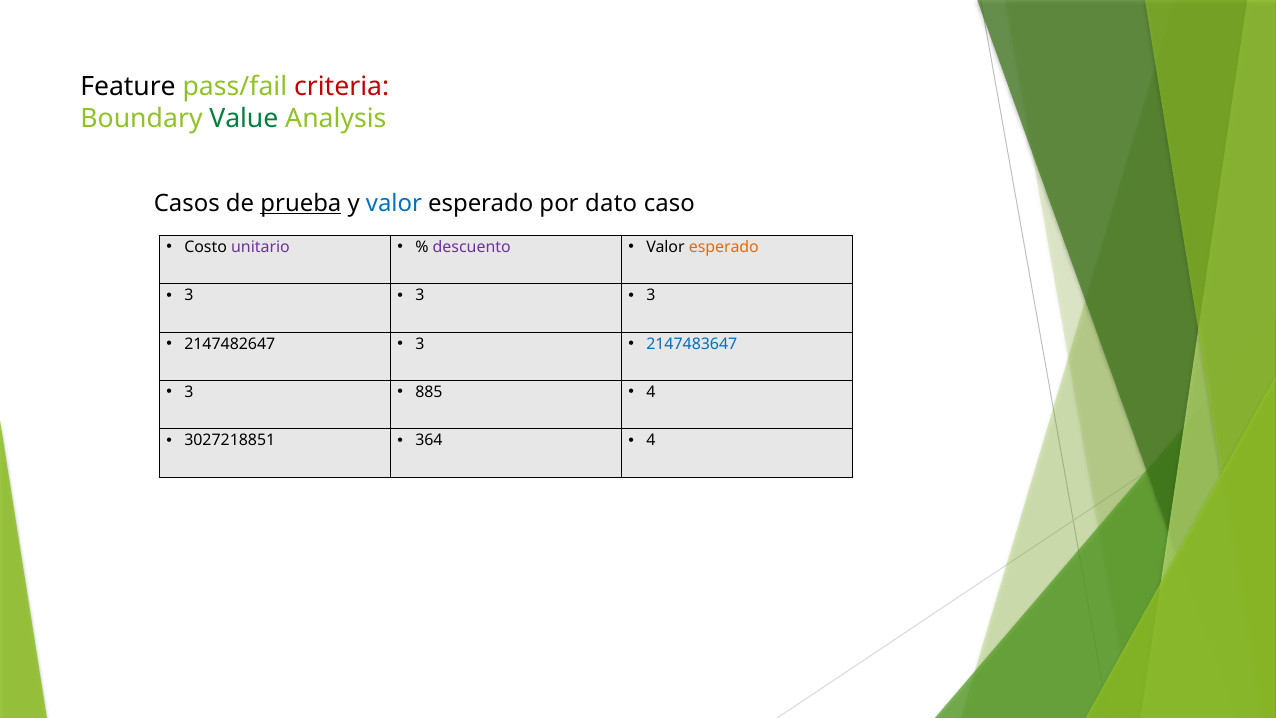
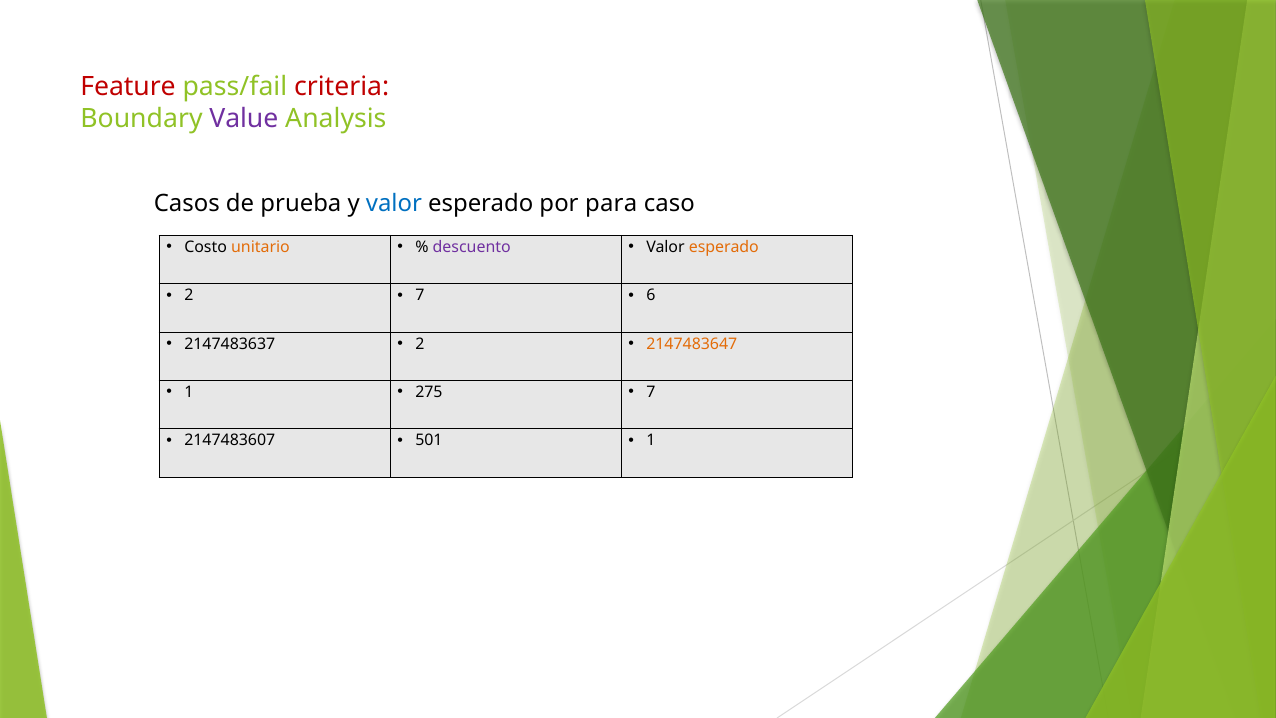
Feature colour: black -> red
Value colour: green -> purple
prueba underline: present -> none
dato: dato -> para
unitario colour: purple -> orange
3 at (189, 295): 3 -> 2
3 at (420, 295): 3 -> 7
3 at (651, 295): 3 -> 6
2147482647: 2147482647 -> 2147483637
3 at (420, 344): 3 -> 2
2147483647 colour: blue -> orange
3 at (189, 392): 3 -> 1
885: 885 -> 275
4 at (651, 392): 4 -> 7
3027218851: 3027218851 -> 2147483607
364: 364 -> 501
4 at (651, 440): 4 -> 1
